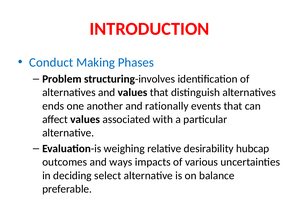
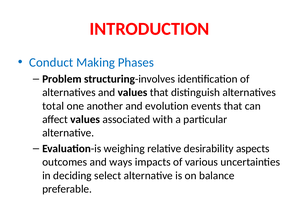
ends: ends -> total
rationally: rationally -> evolution
hubcap: hubcap -> aspects
